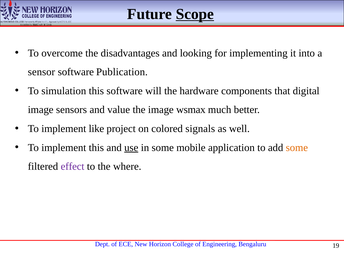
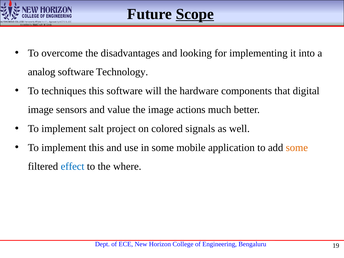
sensor: sensor -> analog
Publication: Publication -> Technology
simulation: simulation -> techniques
wsmax: wsmax -> actions
like: like -> salt
use underline: present -> none
effect colour: purple -> blue
